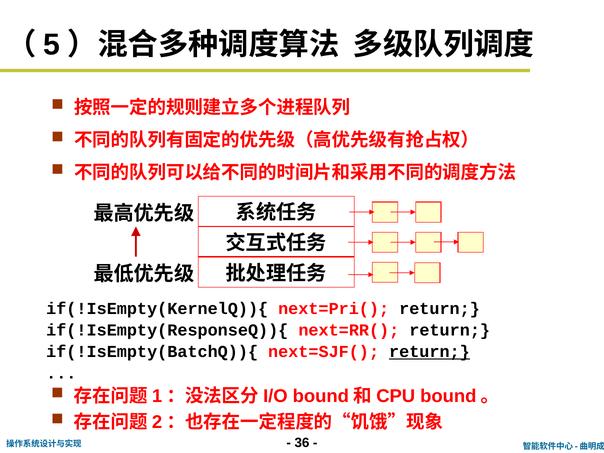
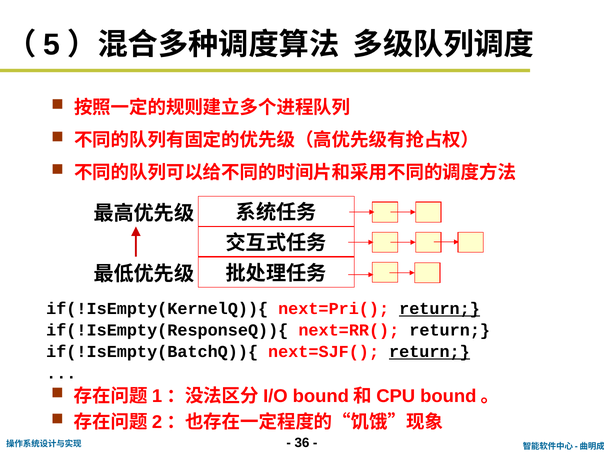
return at (440, 309) underline: none -> present
